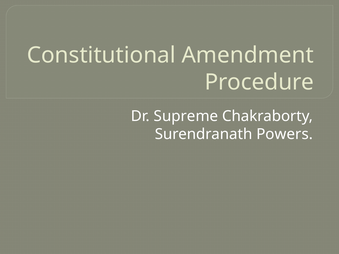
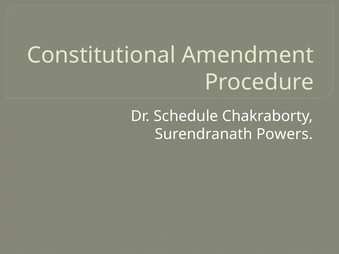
Supreme: Supreme -> Schedule
